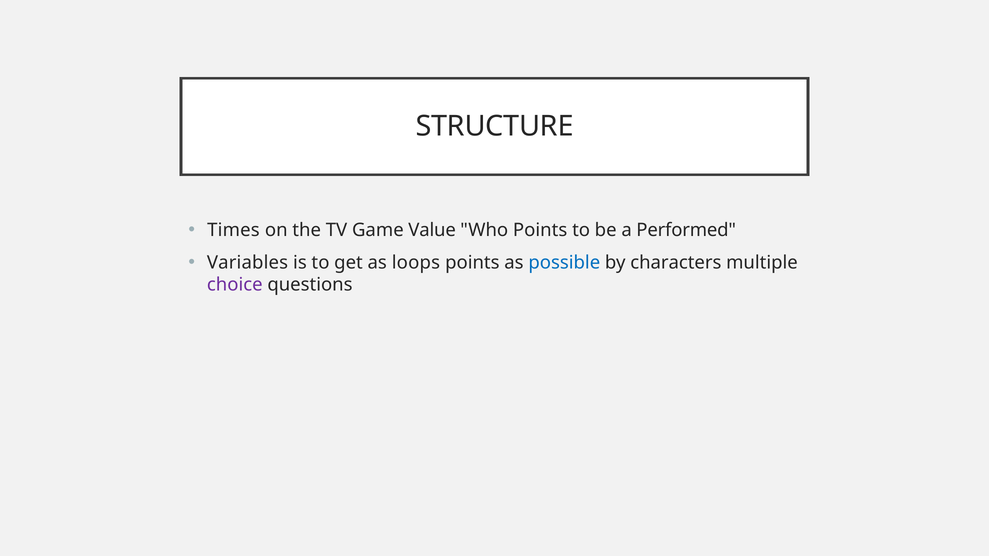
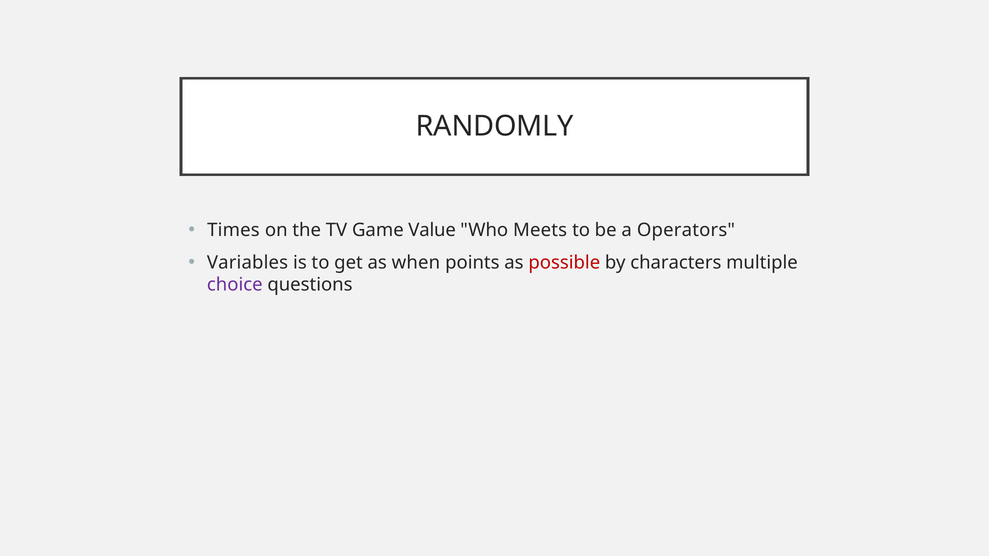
STRUCTURE: STRUCTURE -> RANDOMLY
Who Points: Points -> Meets
Performed: Performed -> Operators
loops: loops -> when
possible colour: blue -> red
